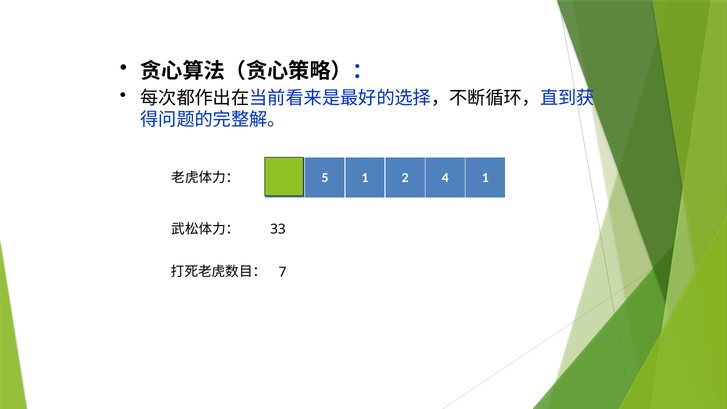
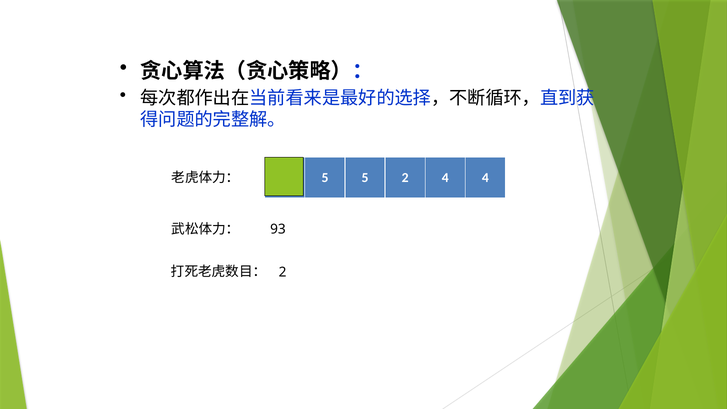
5 1: 1 -> 5
4 1: 1 -> 4
33: 33 -> 93
7 at (283, 272): 7 -> 2
